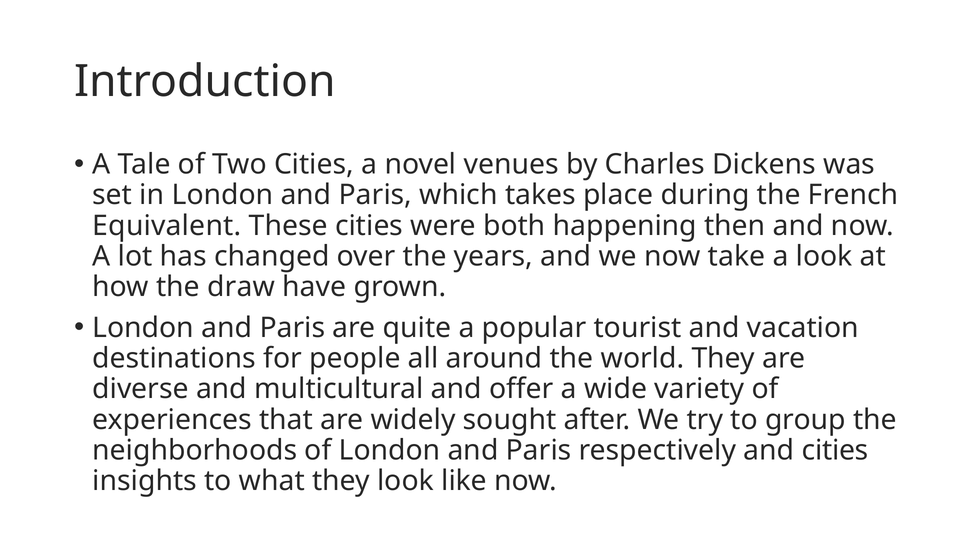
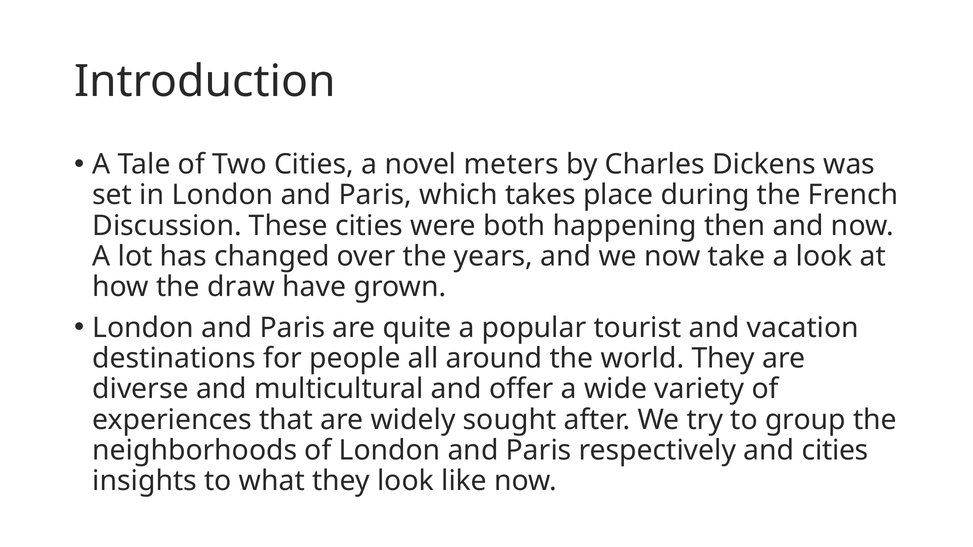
venues: venues -> meters
Equivalent: Equivalent -> Discussion
